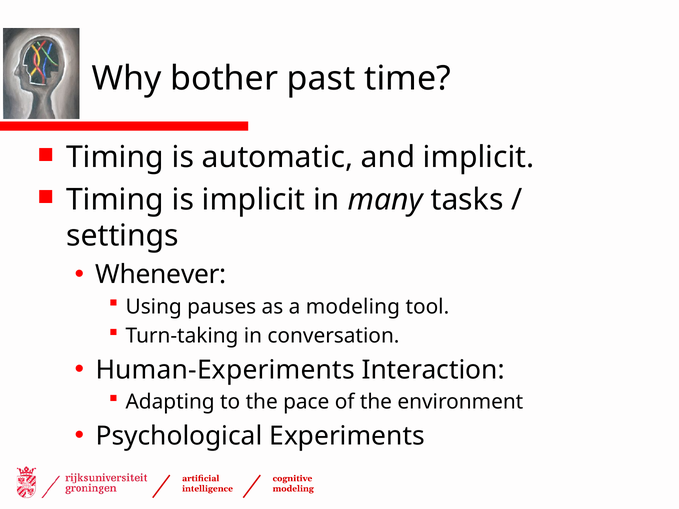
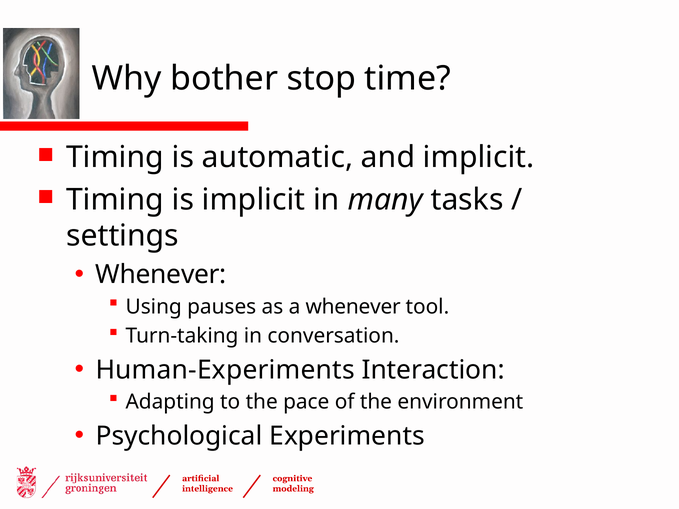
past: past -> stop
a modeling: modeling -> whenever
